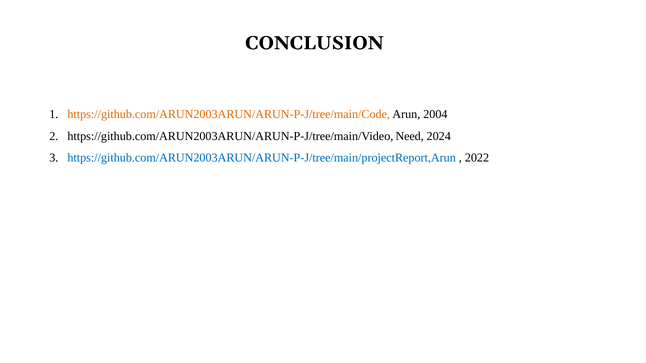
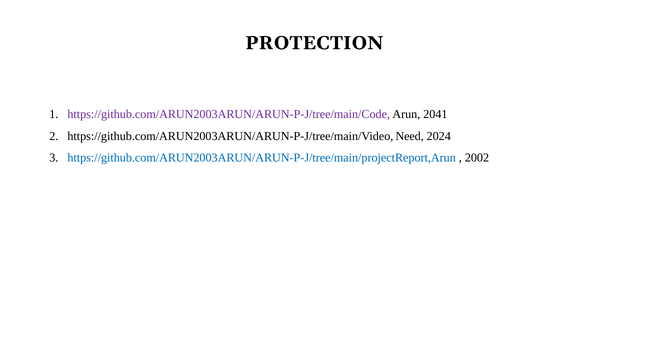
CONCLUSION: CONCLUSION -> PROTECTION
https://github.com/ARUN2003ARUN/ARUN-P-J/tree/main/Code colour: orange -> purple
2004: 2004 -> 2041
2022: 2022 -> 2002
